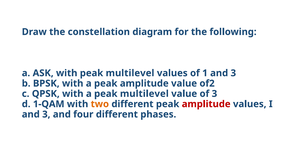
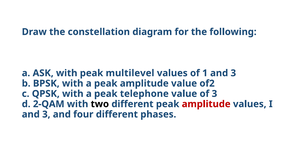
a peak multilevel: multilevel -> telephone
1-QAM: 1-QAM -> 2-QAM
two colour: orange -> black
